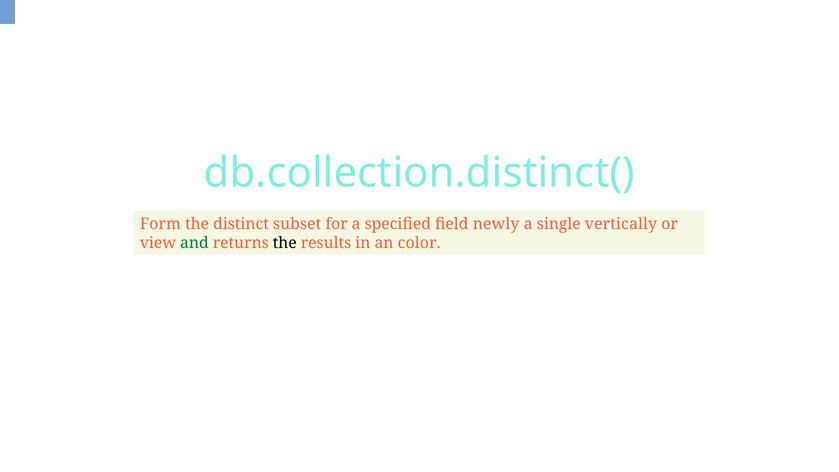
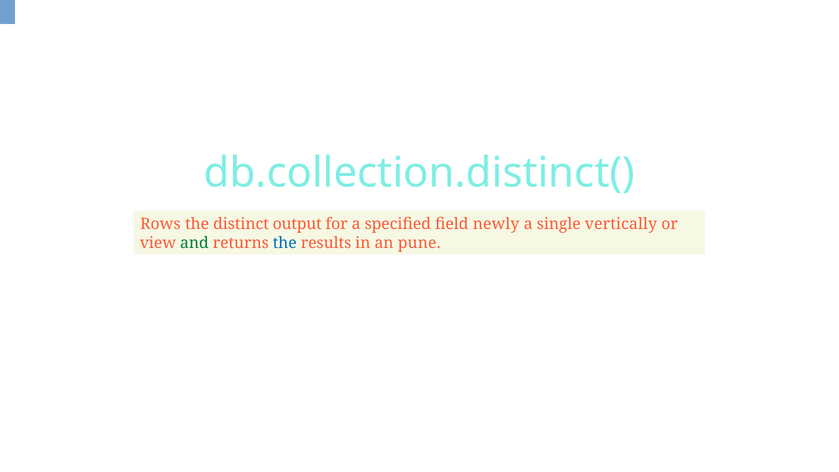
Form: Form -> Rows
subset: subset -> output
the at (285, 243) colour: black -> blue
color: color -> pune
